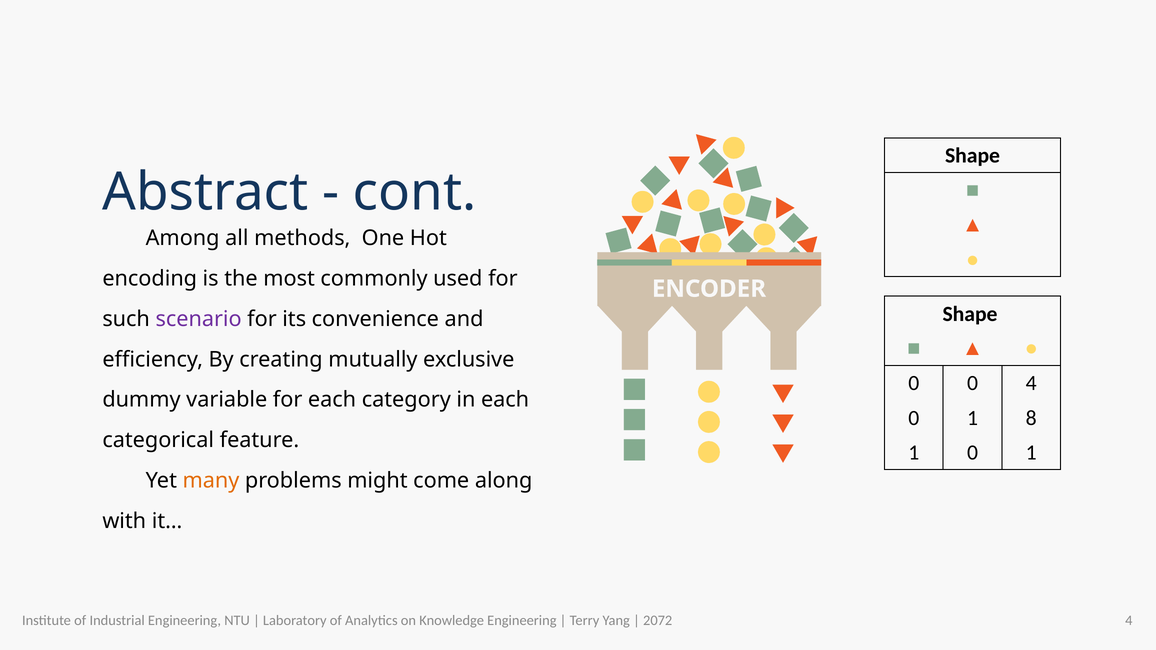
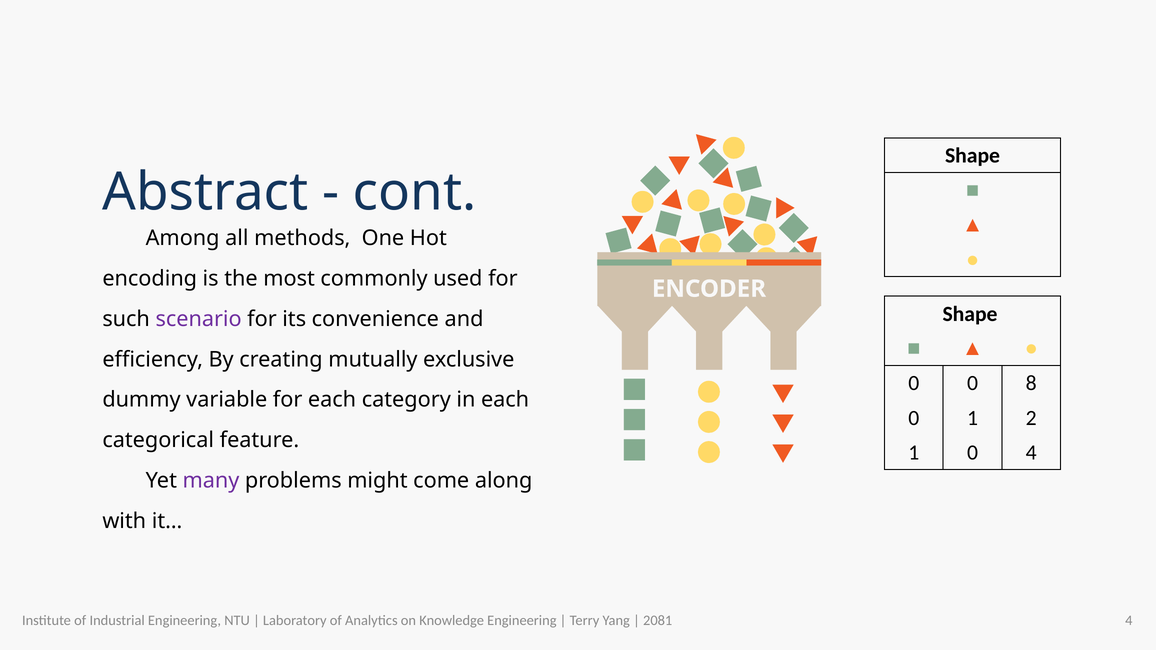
0 4: 4 -> 8
8: 8 -> 2
1 0 1: 1 -> 4
many colour: orange -> purple
2072: 2072 -> 2081
